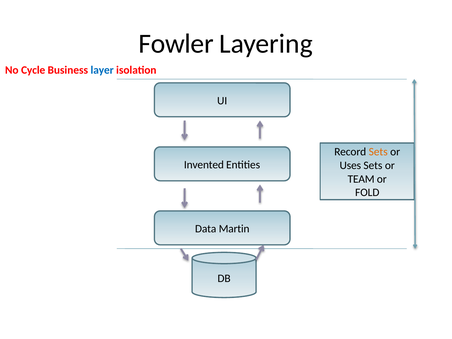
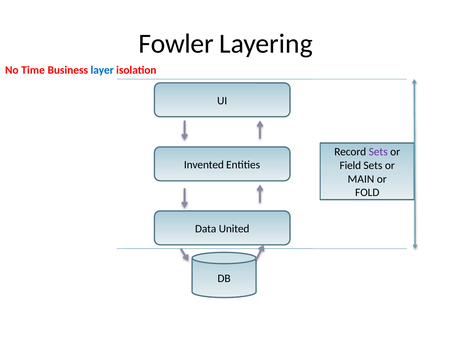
Cycle: Cycle -> Time
Sets at (378, 152) colour: orange -> purple
Uses: Uses -> Field
TEAM: TEAM -> MAIN
Martin: Martin -> United
